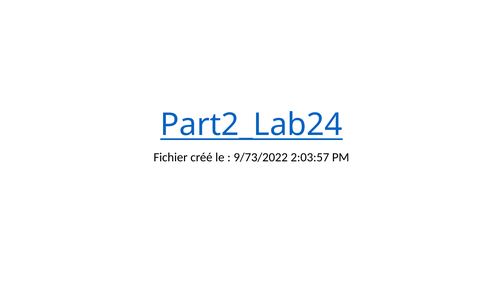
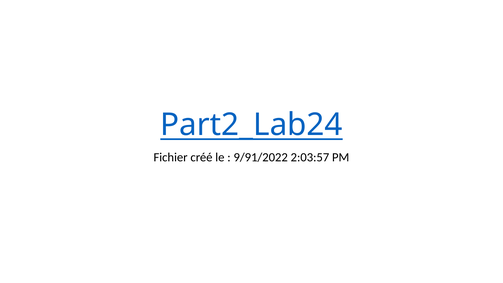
9/73/2022: 9/73/2022 -> 9/91/2022
